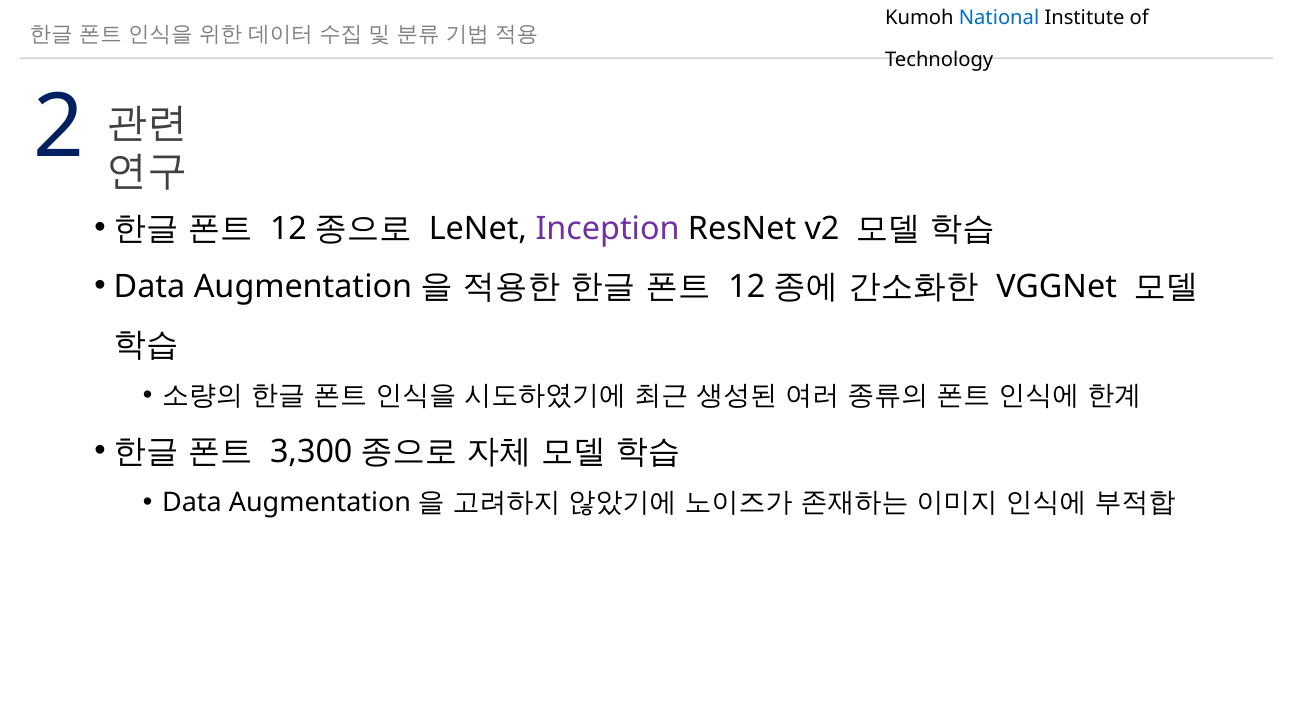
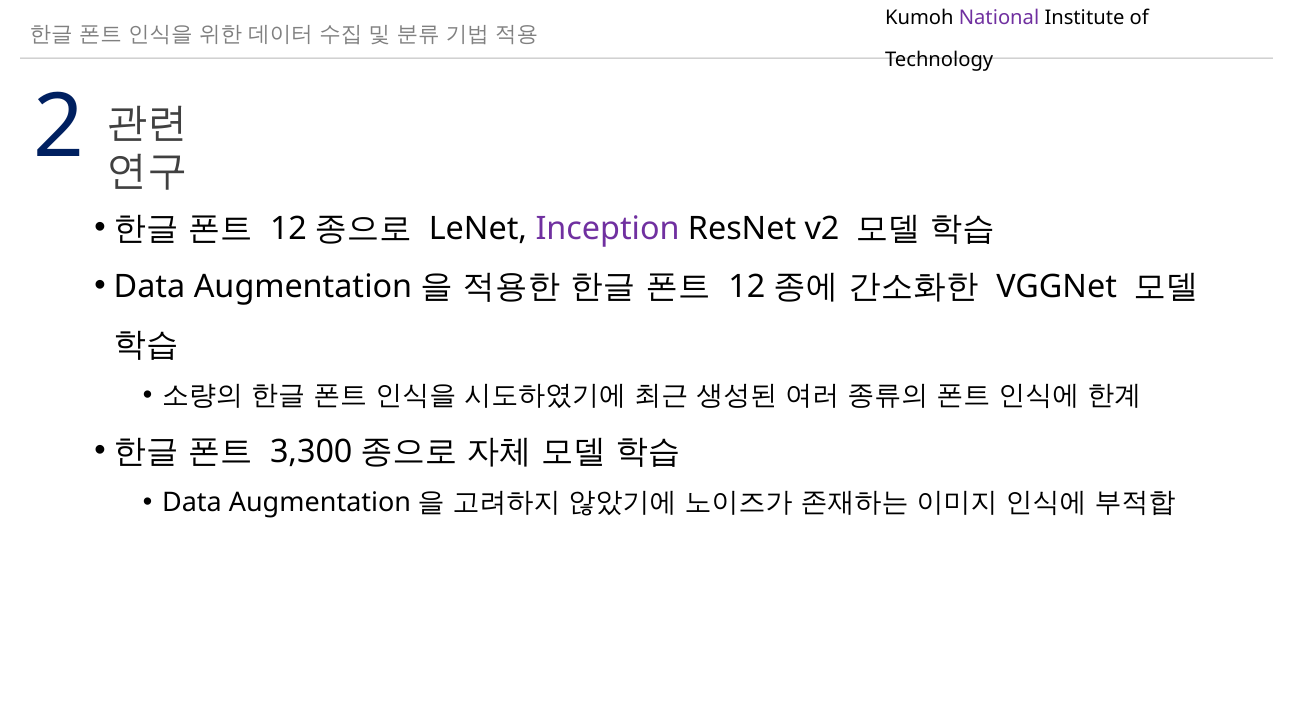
National colour: blue -> purple
